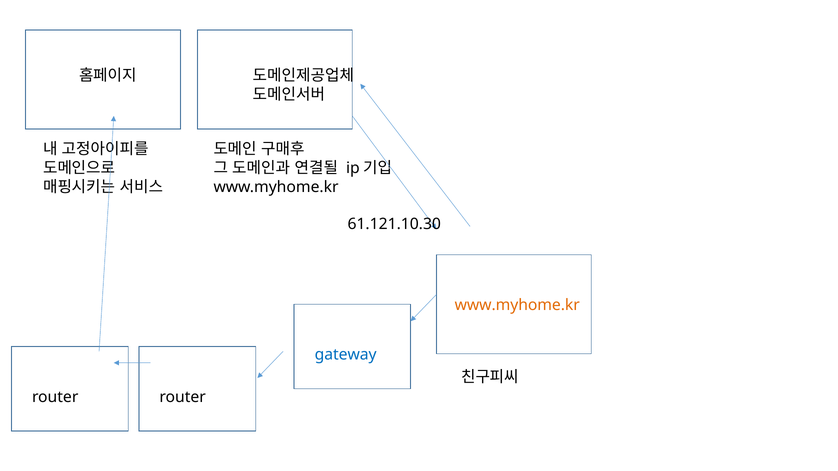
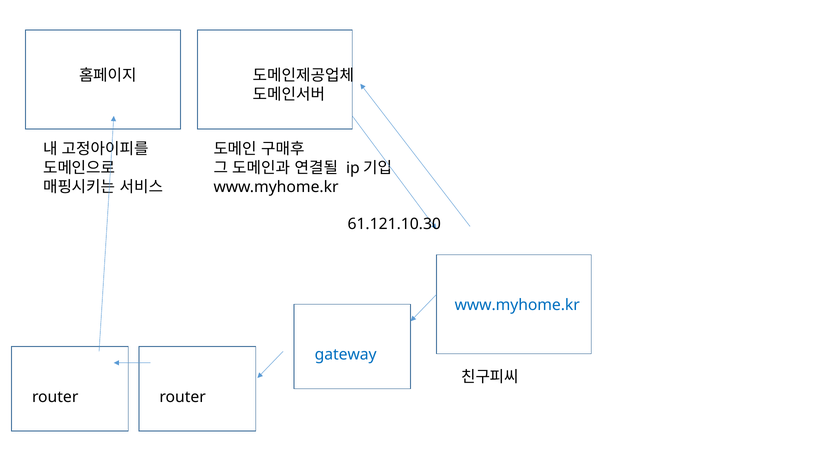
www.myhome.kr at (517, 305) colour: orange -> blue
